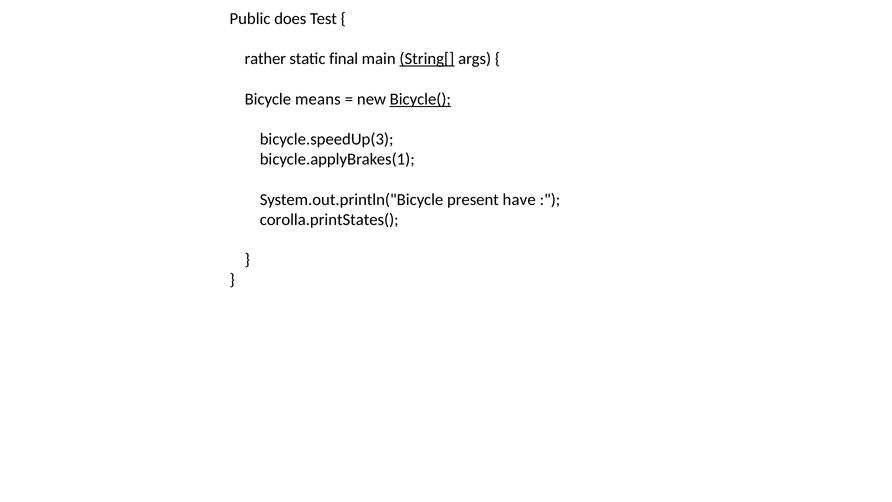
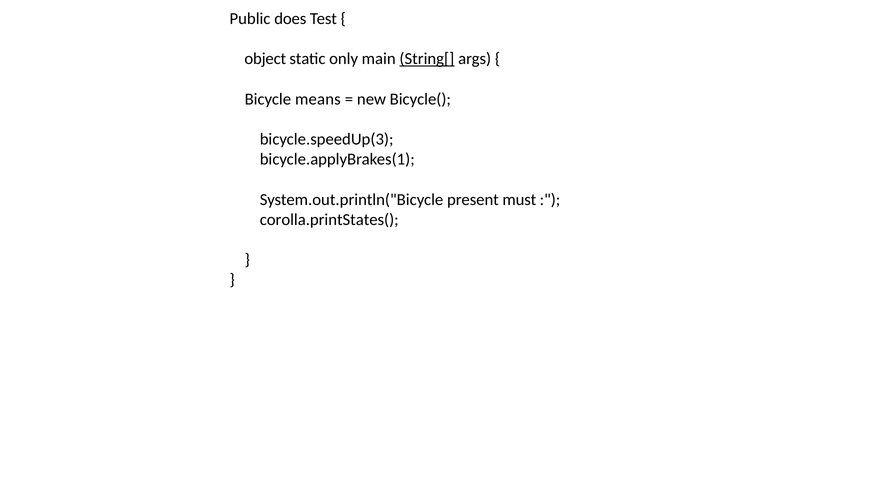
rather: rather -> object
final: final -> only
Bicycle( underline: present -> none
have: have -> must
